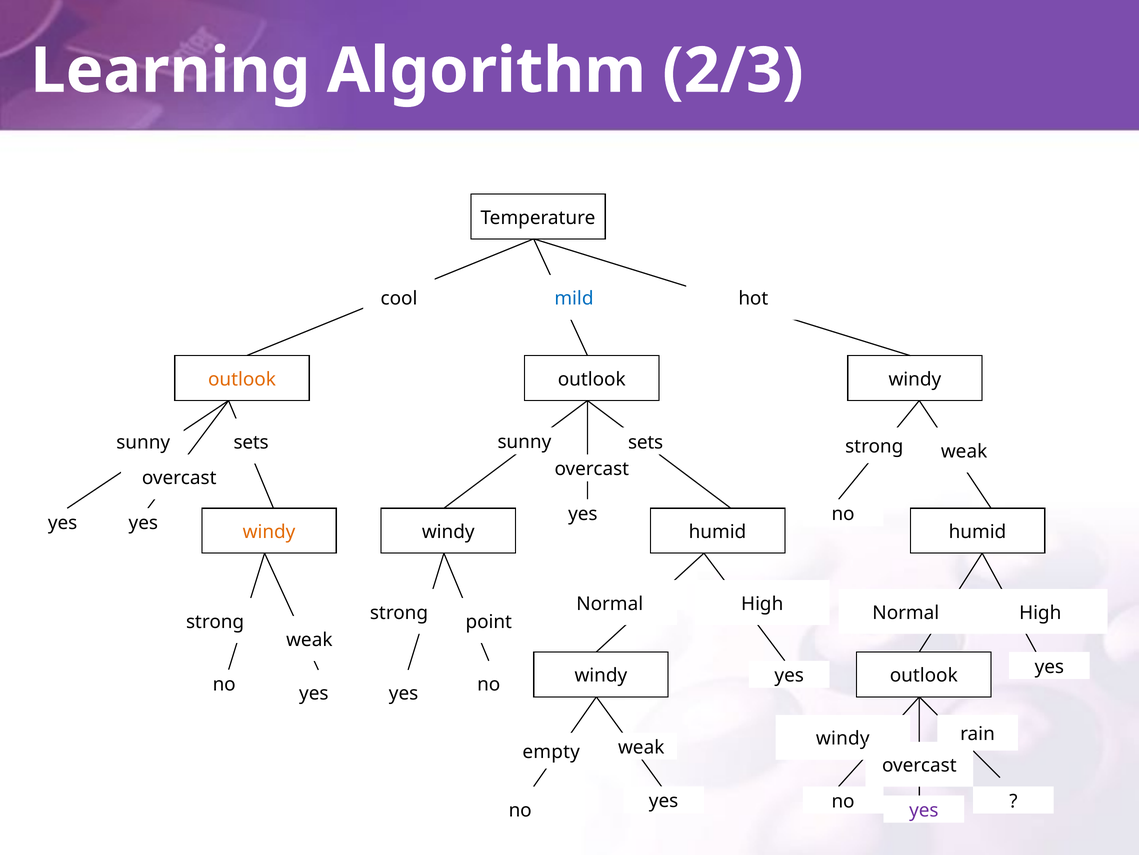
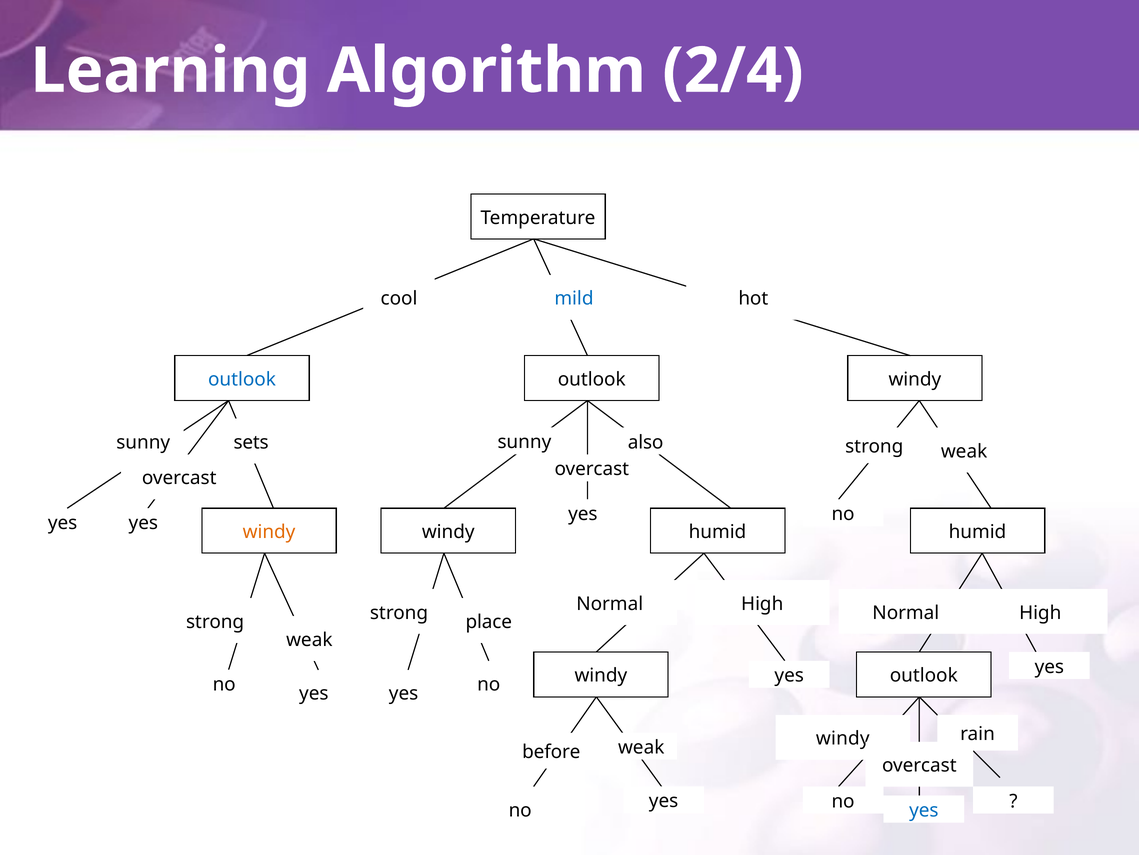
2/3: 2/3 -> 2/4
outlook at (242, 379) colour: orange -> blue
sets at (646, 442): sets -> also
point: point -> place
empty: empty -> before
yes at (924, 810) colour: purple -> blue
